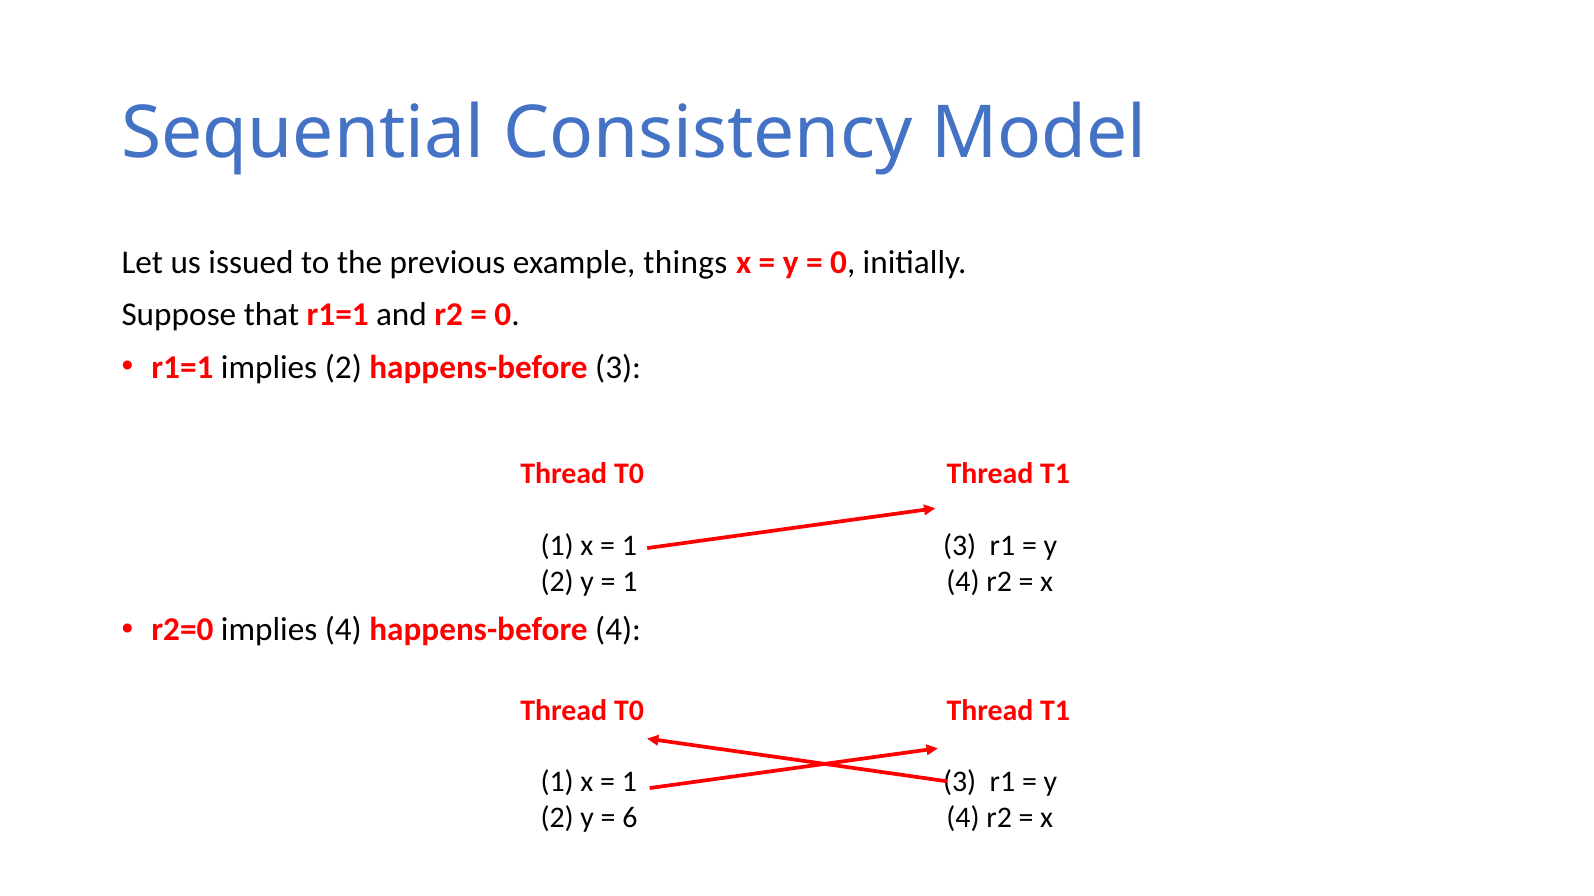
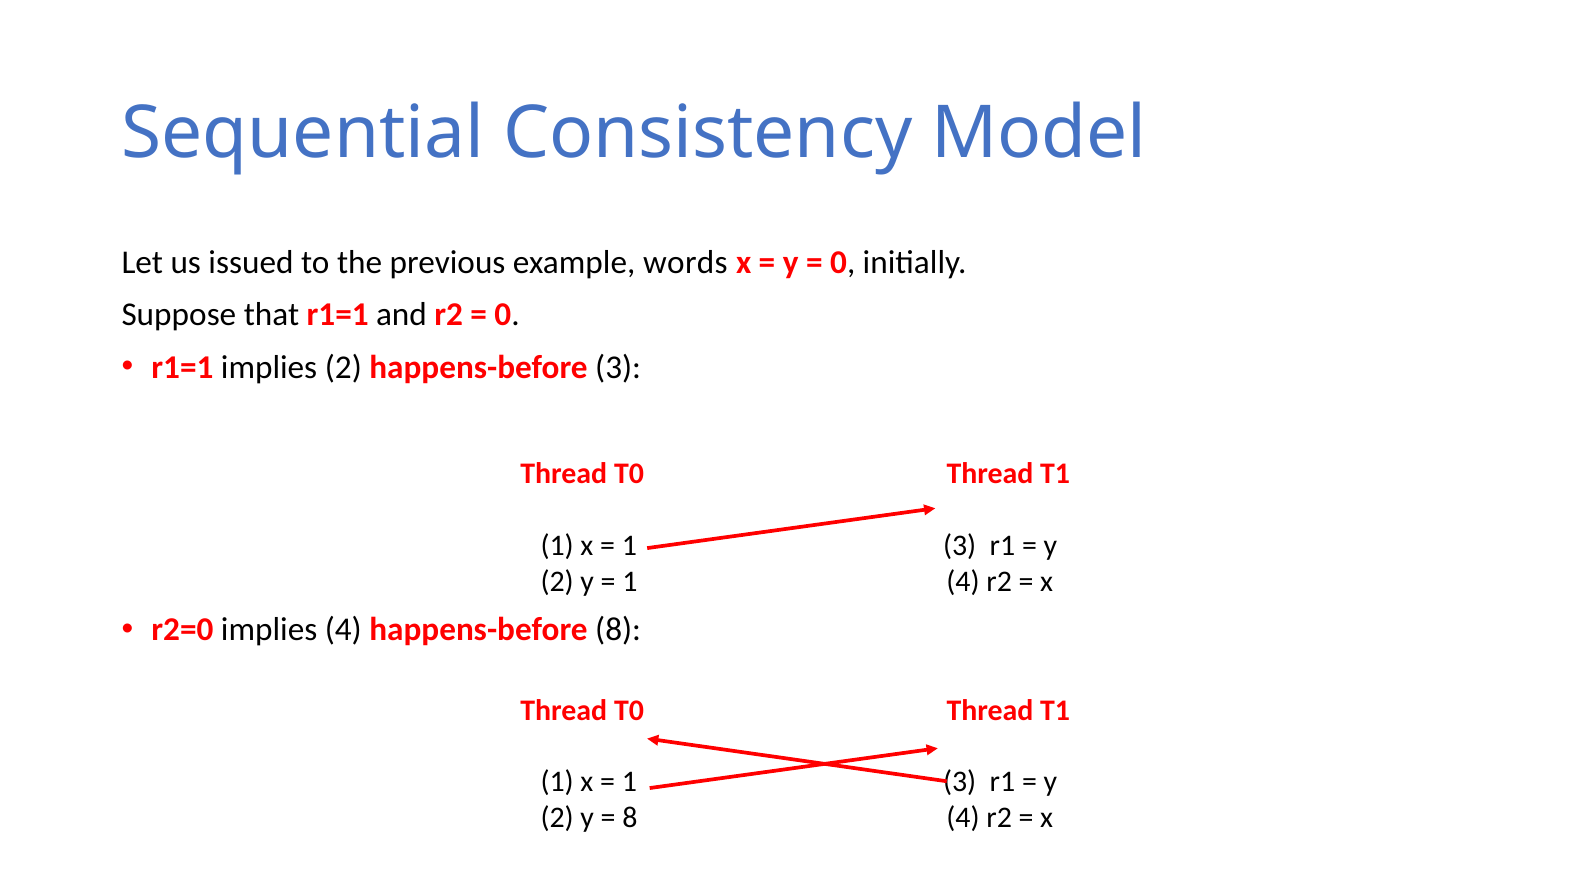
things: things -> words
happens-before 4: 4 -> 8
6 at (630, 818): 6 -> 8
